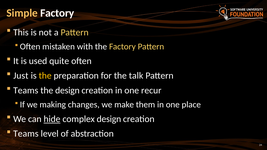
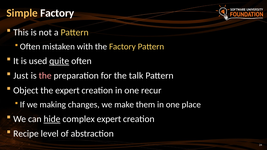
quite underline: none -> present
the at (45, 76) colour: yellow -> pink
Teams at (26, 90): Teams -> Object
the design: design -> expert
complex design: design -> expert
Teams at (26, 134): Teams -> Recipe
